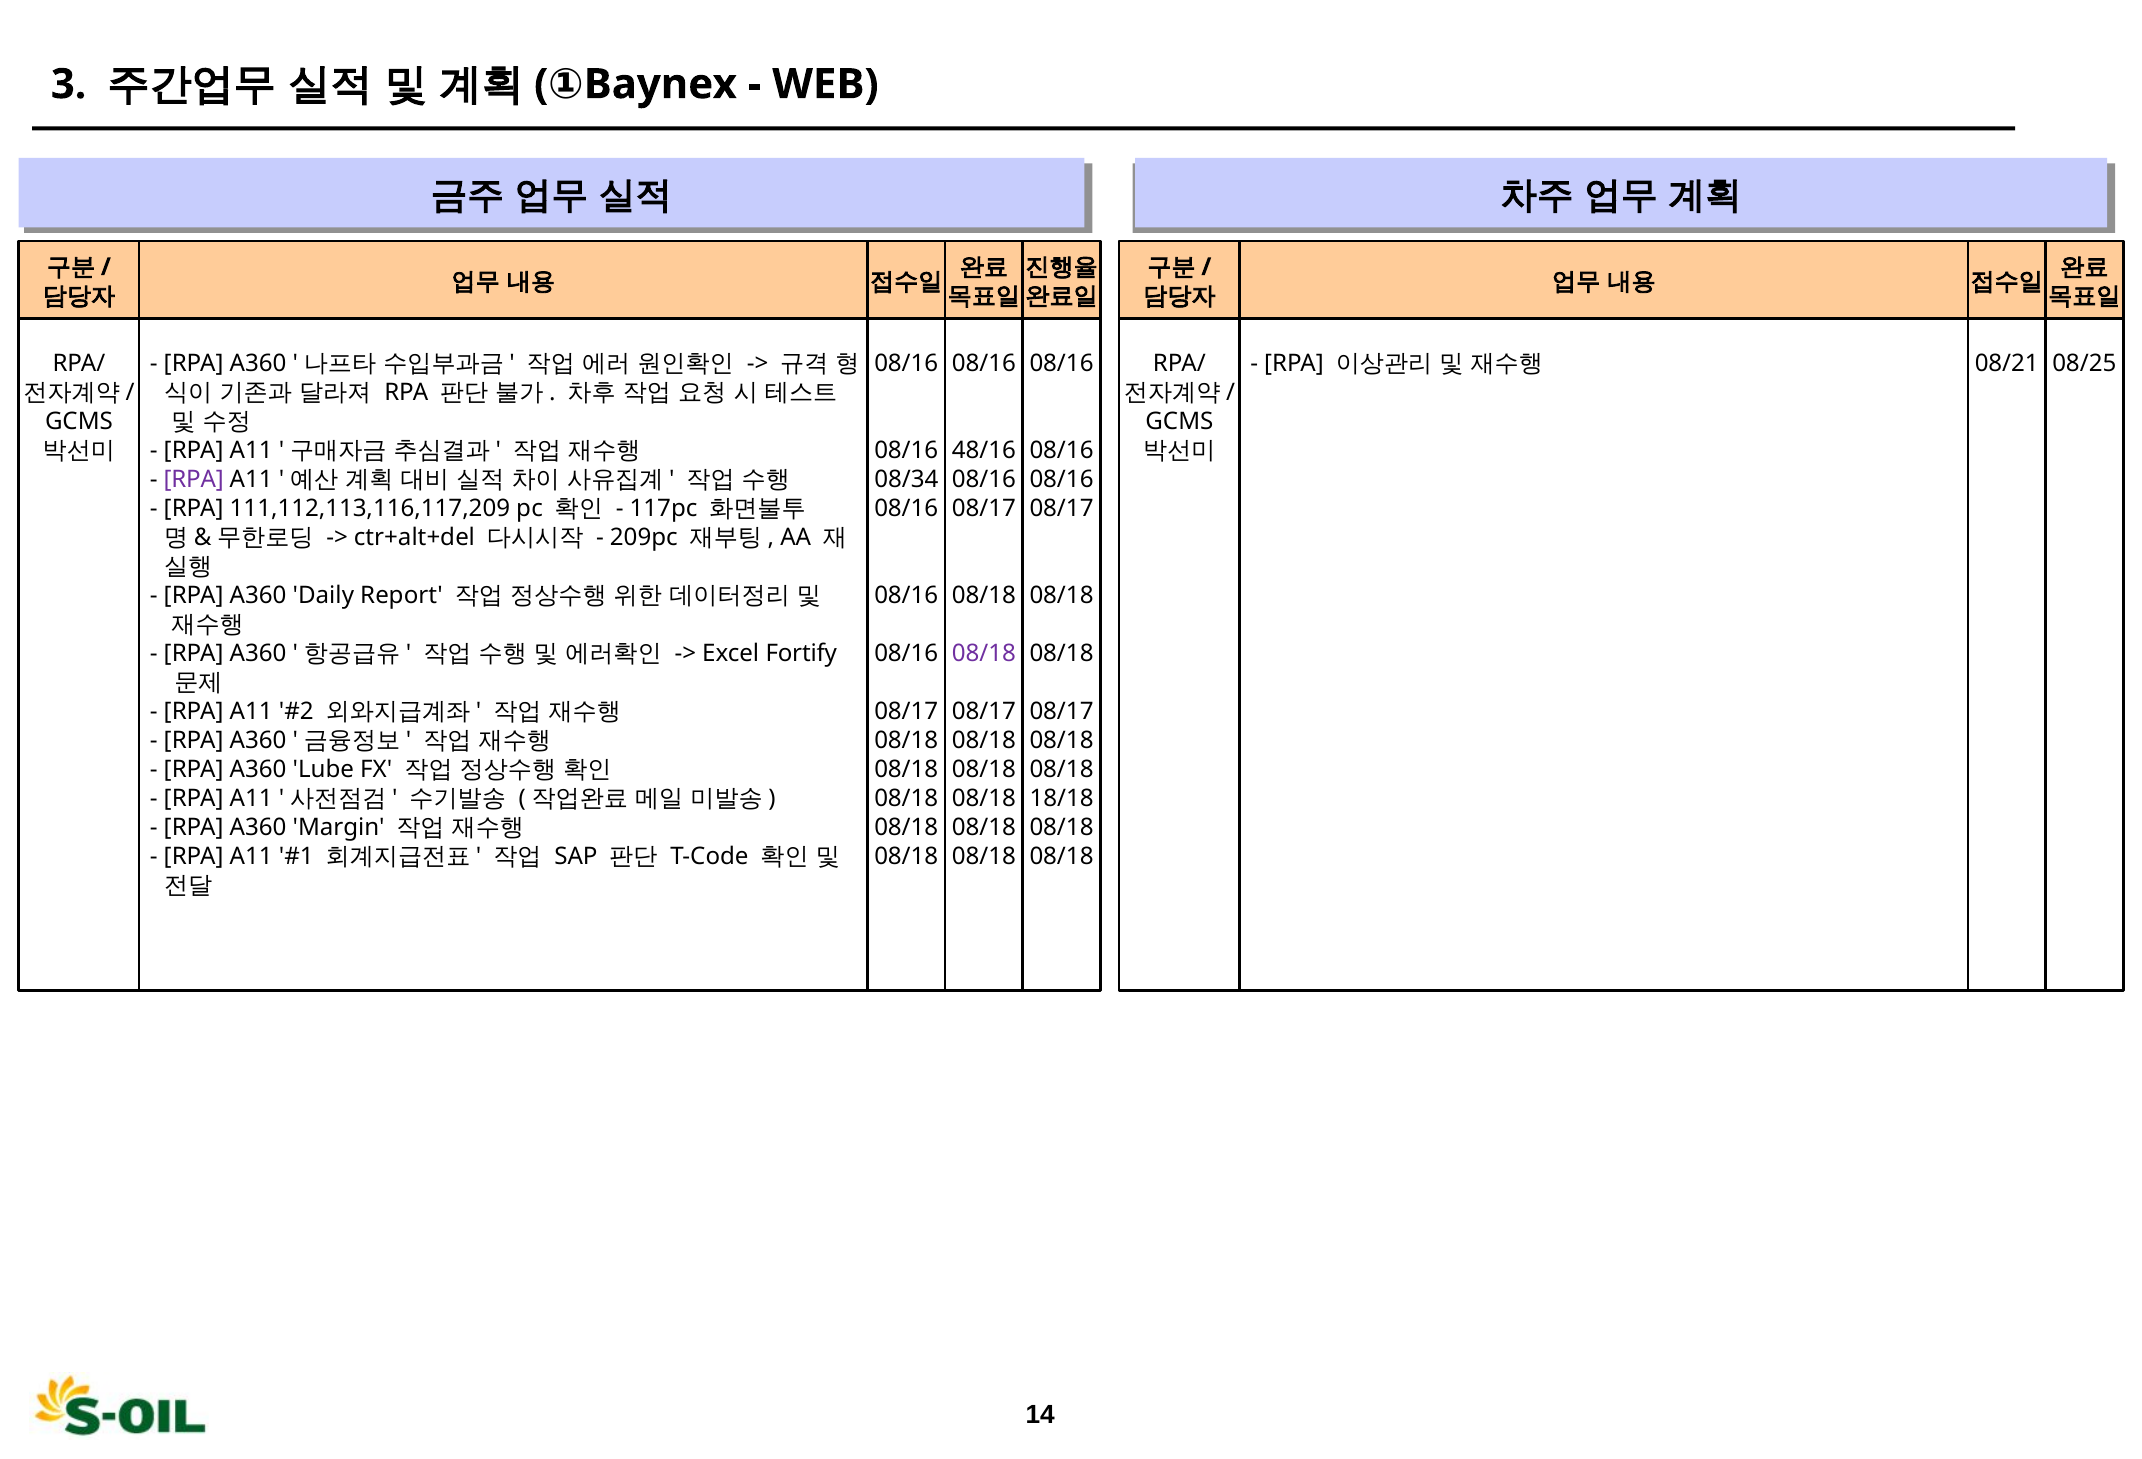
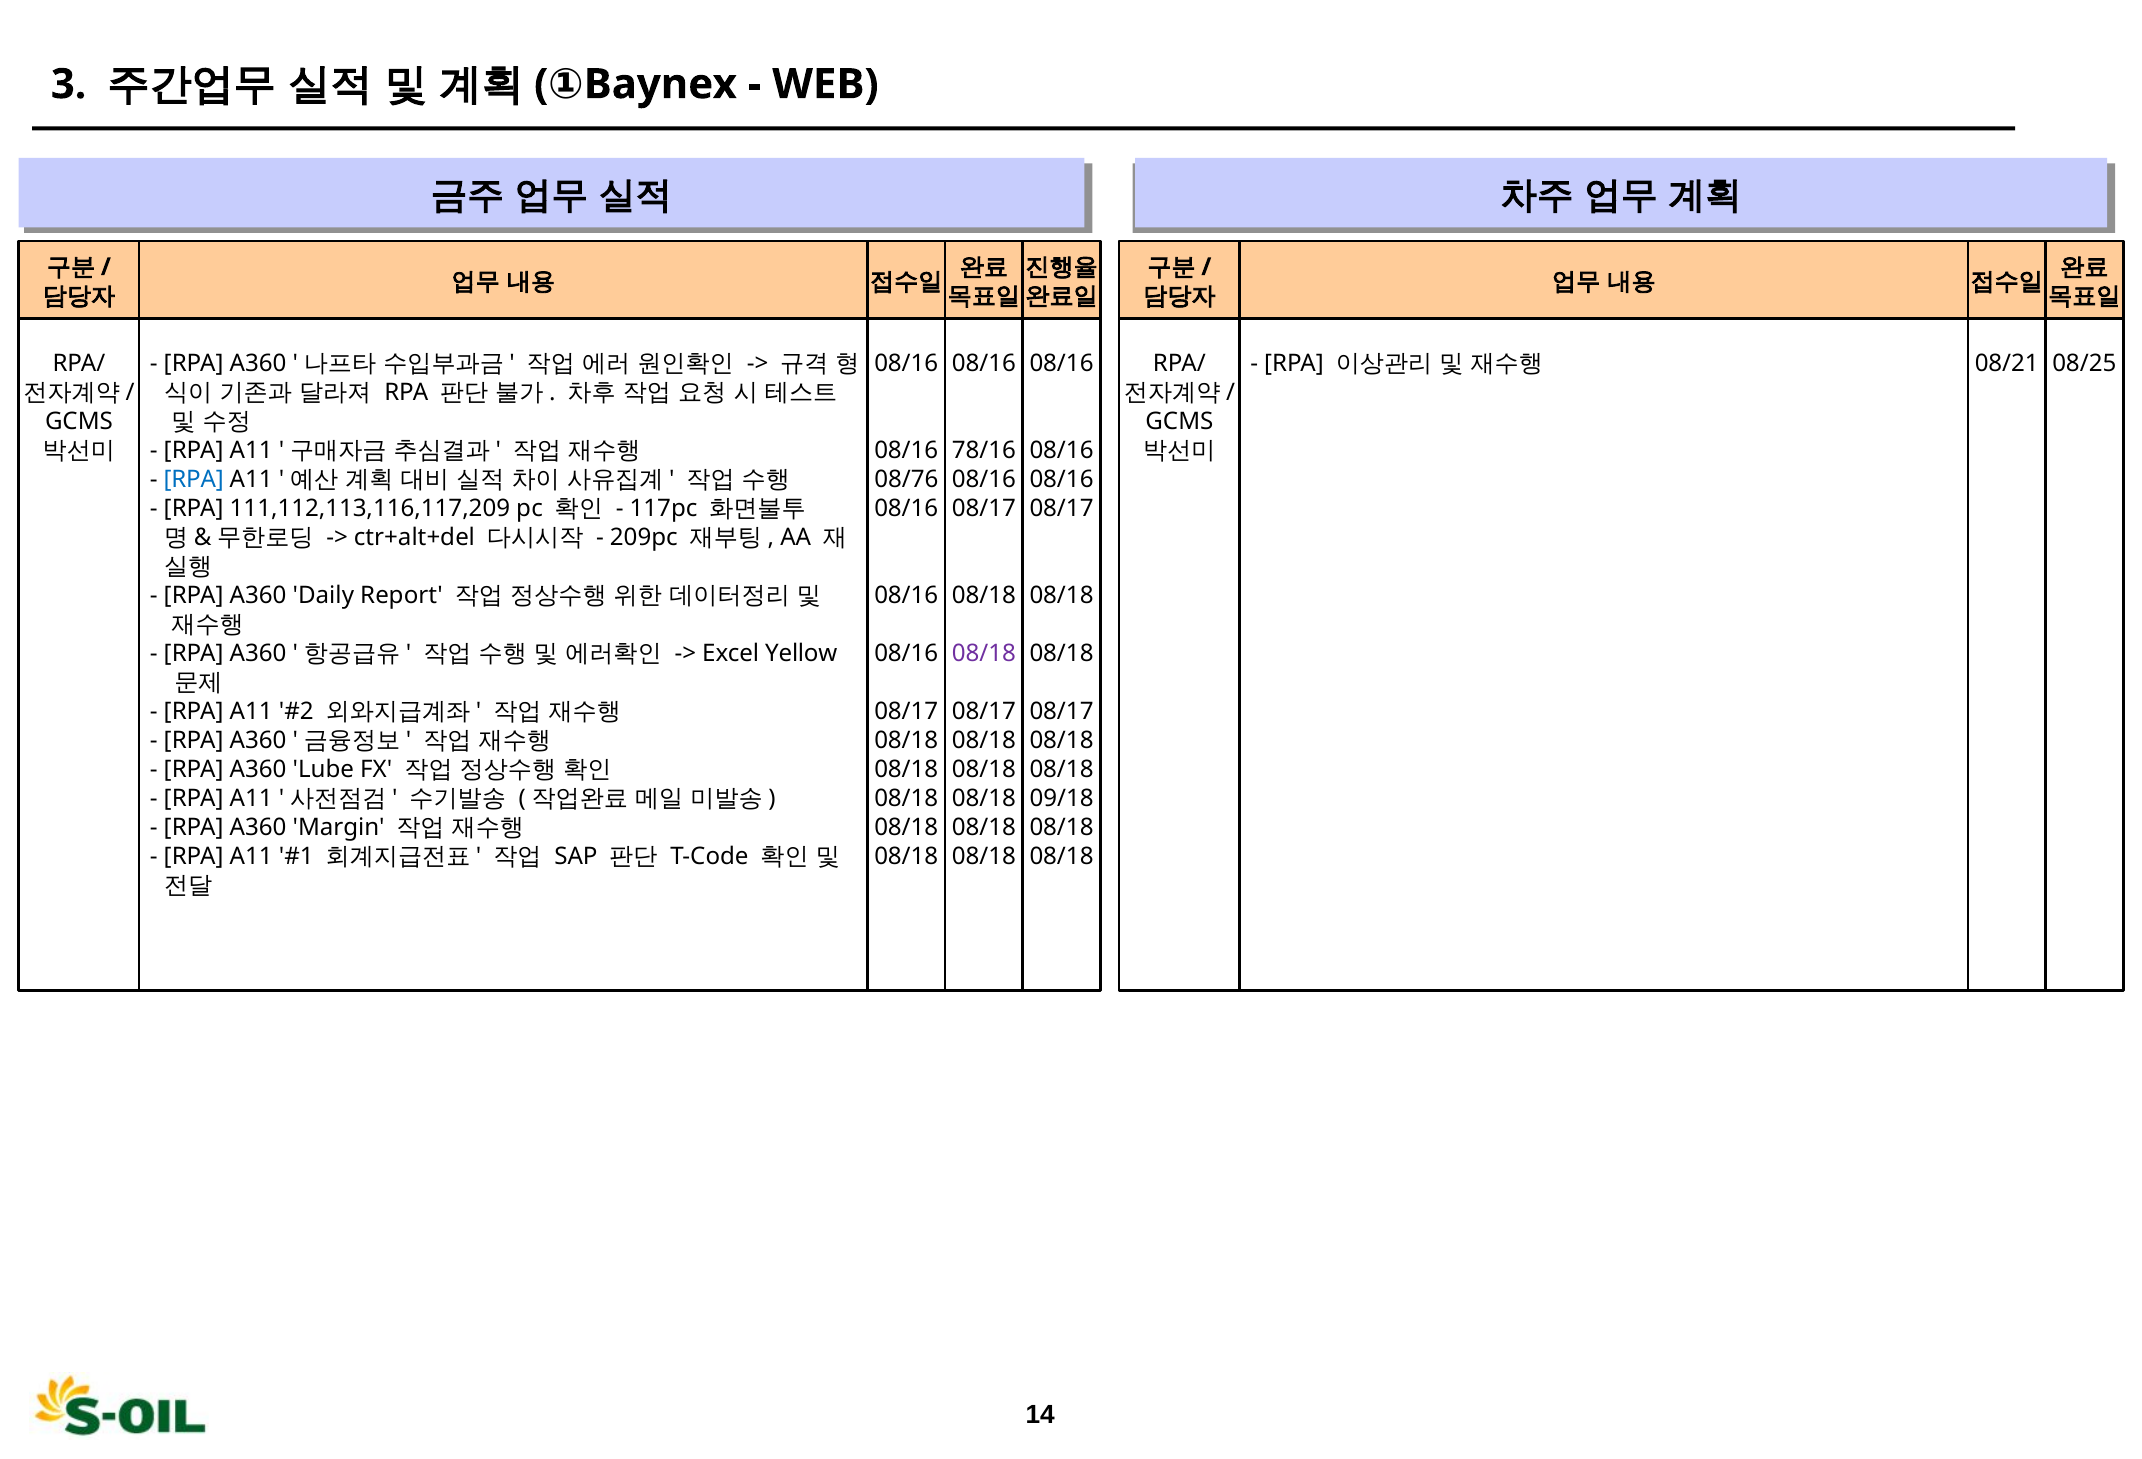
48/16: 48/16 -> 78/16
RPA at (194, 480) colour: purple -> blue
08/34: 08/34 -> 08/76
Fortify: Fortify -> Yellow
18/18: 18/18 -> 09/18
